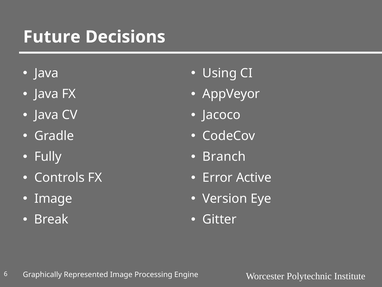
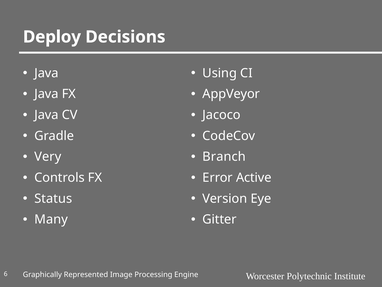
Future: Future -> Deploy
Fully: Fully -> Very
Image at (53, 198): Image -> Status
Break: Break -> Many
